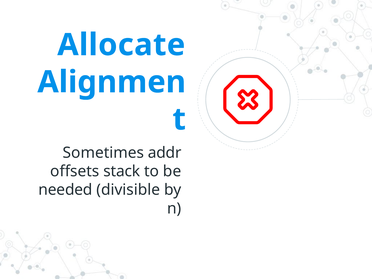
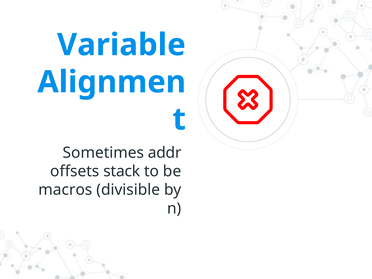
Allocate: Allocate -> Variable
needed: needed -> macros
